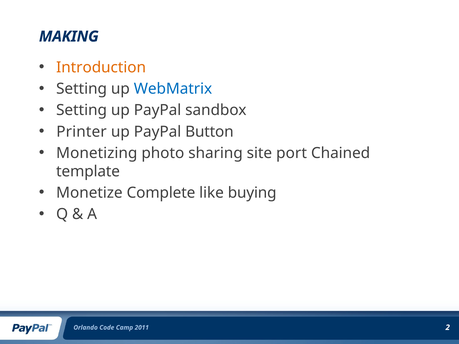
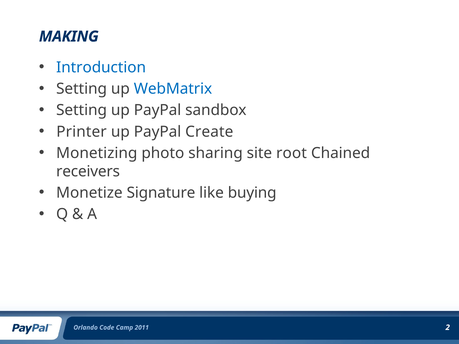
Introduction colour: orange -> blue
Button: Button -> Create
port: port -> root
template: template -> receivers
Complete: Complete -> Signature
